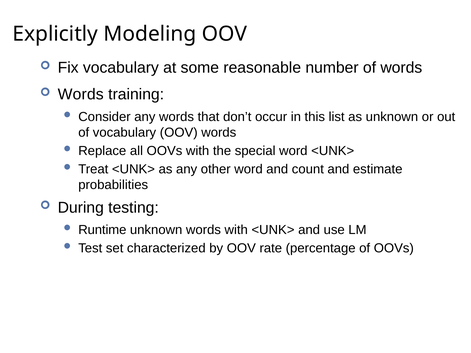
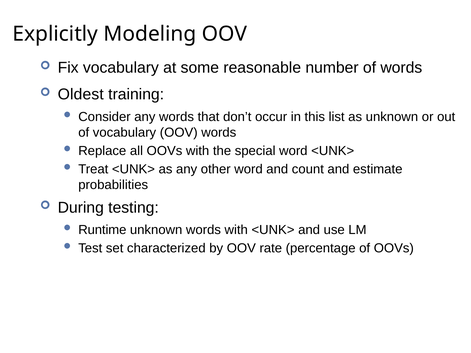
Words at (81, 95): Words -> Oldest
